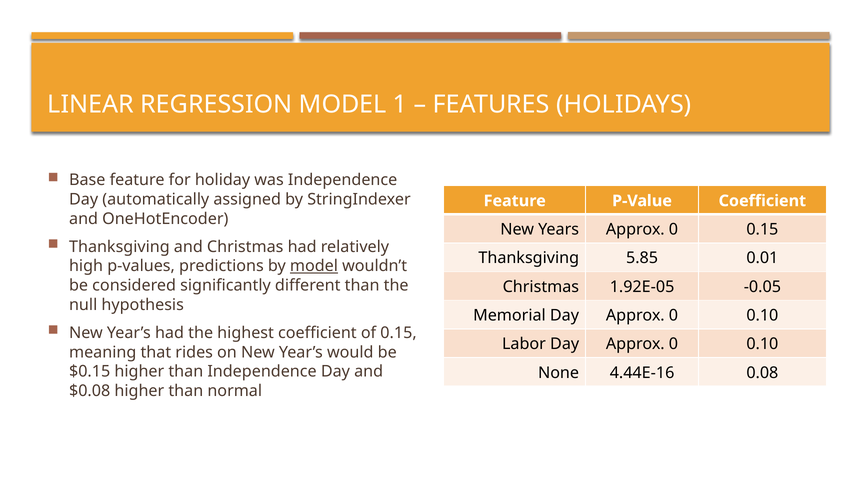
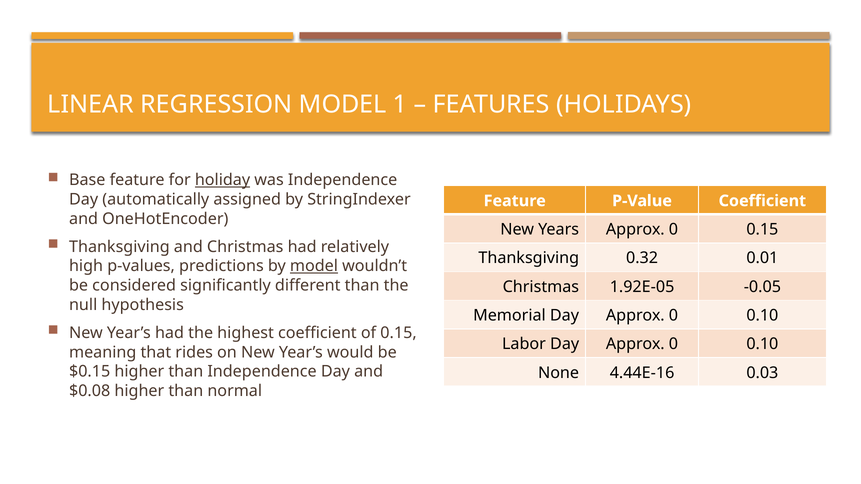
holiday underline: none -> present
5.85: 5.85 -> 0.32
0.08: 0.08 -> 0.03
